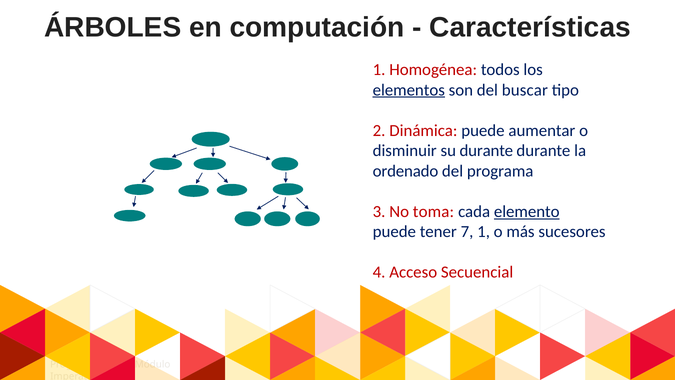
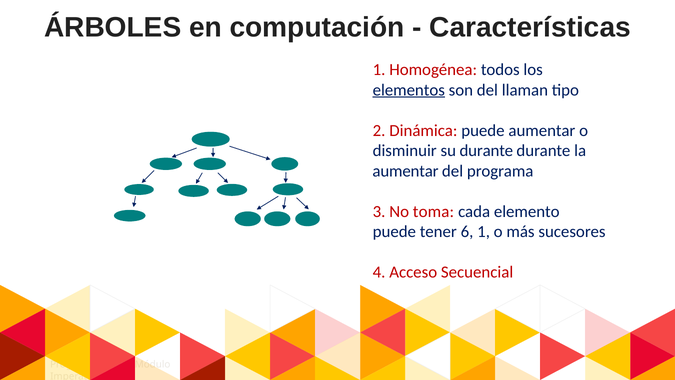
buscar: buscar -> llaman
ordenado at (406, 171): ordenado -> aumentar
elemento underline: present -> none
7: 7 -> 6
